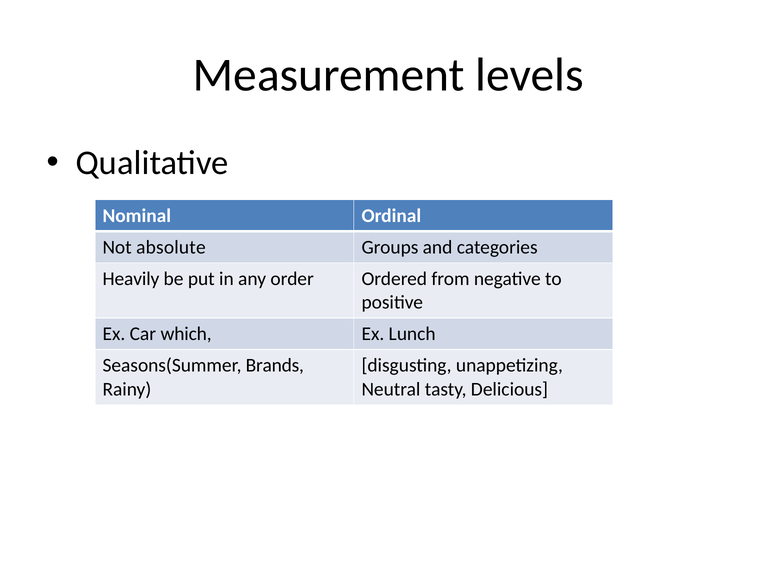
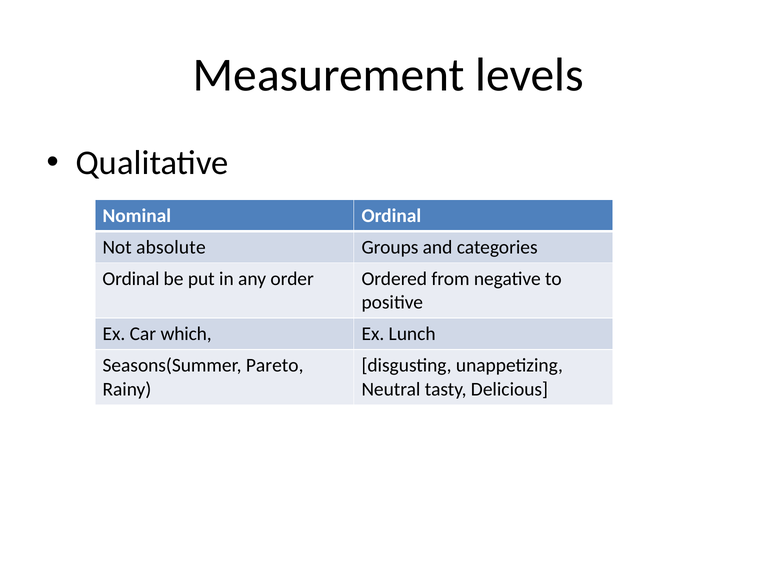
Heavily at (131, 279): Heavily -> Ordinal
Brands: Brands -> Pareto
